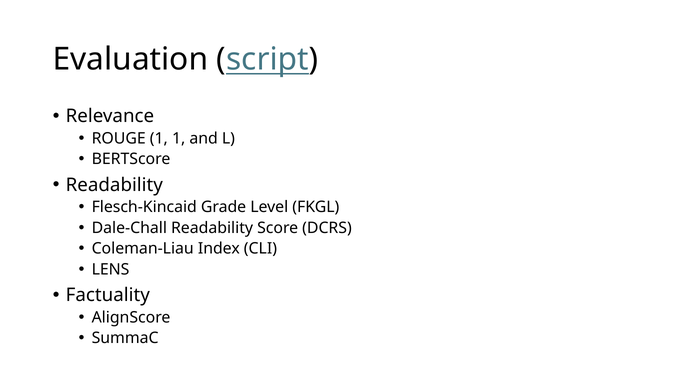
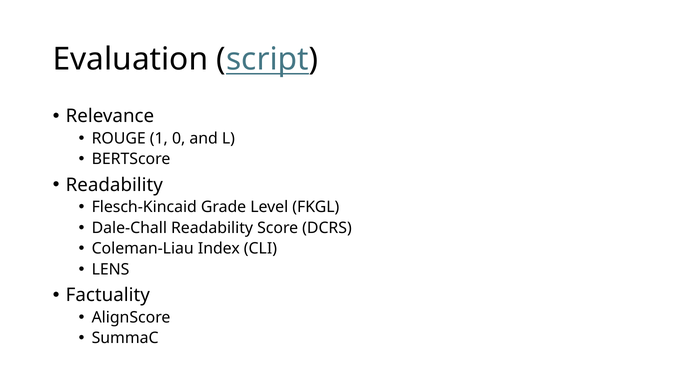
1 1: 1 -> 0
